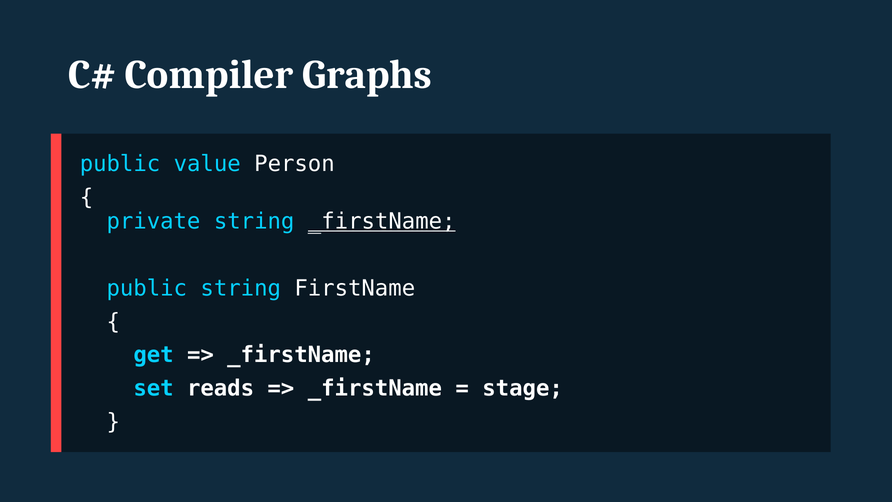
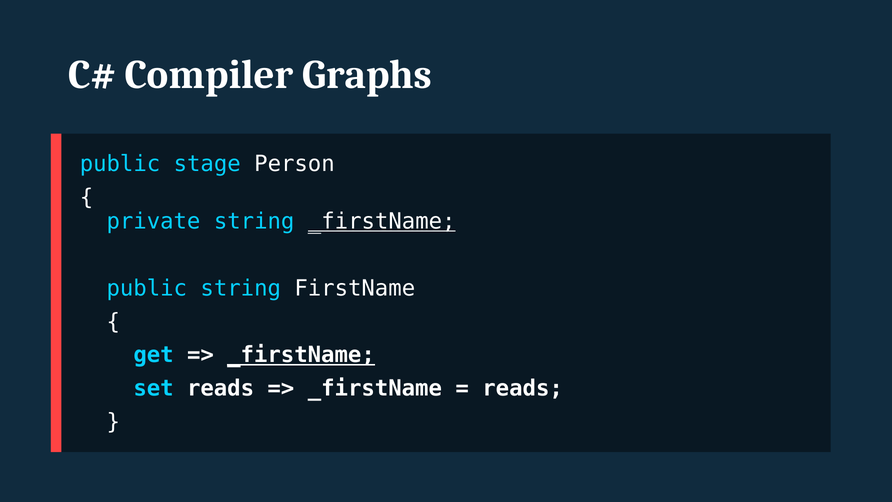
value: value -> stage
_firstName at (301, 355) underline: none -> present
stage at (523, 388): stage -> reads
